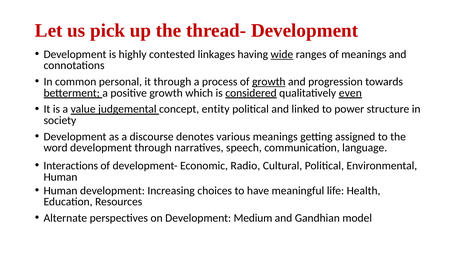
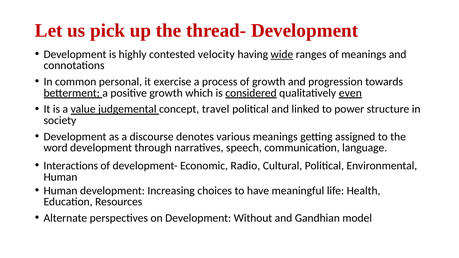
linkages: linkages -> velocity
it through: through -> exercise
growth at (269, 82) underline: present -> none
entity: entity -> travel
Medium: Medium -> Without
